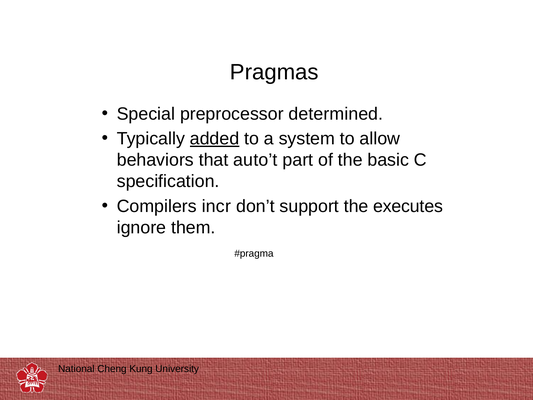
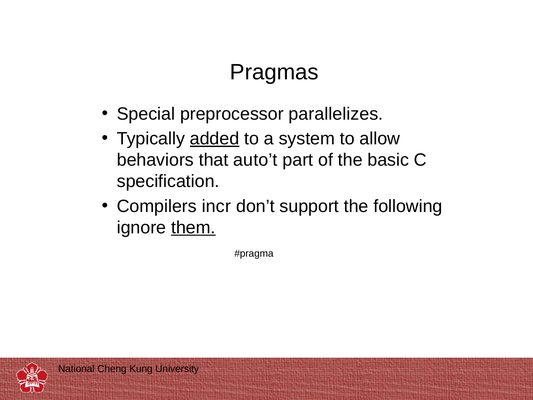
determined: determined -> parallelizes
executes: executes -> following
them underline: none -> present
